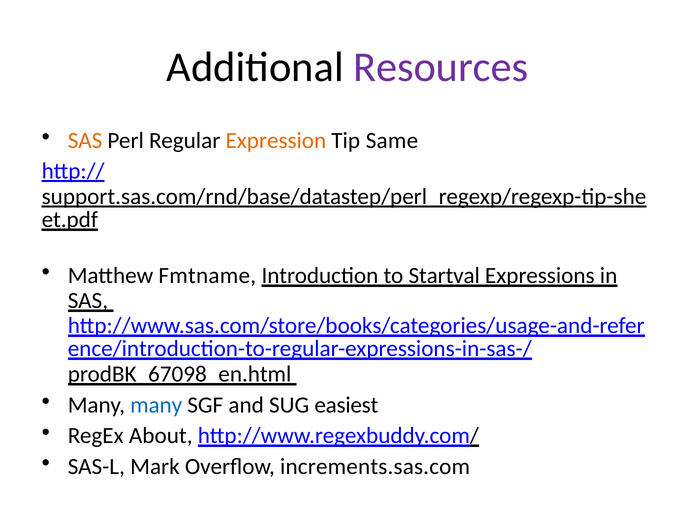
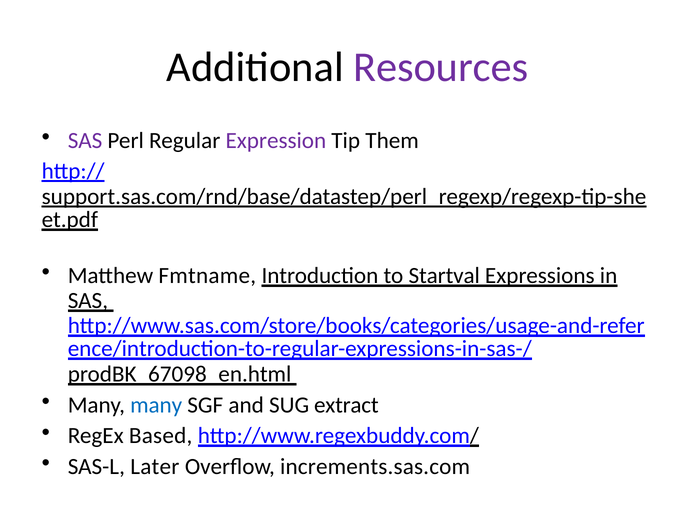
SAS at (85, 141) colour: orange -> purple
Expression colour: orange -> purple
Same: Same -> Them
easiest: easiest -> extract
About: About -> Based
Mark: Mark -> Later
